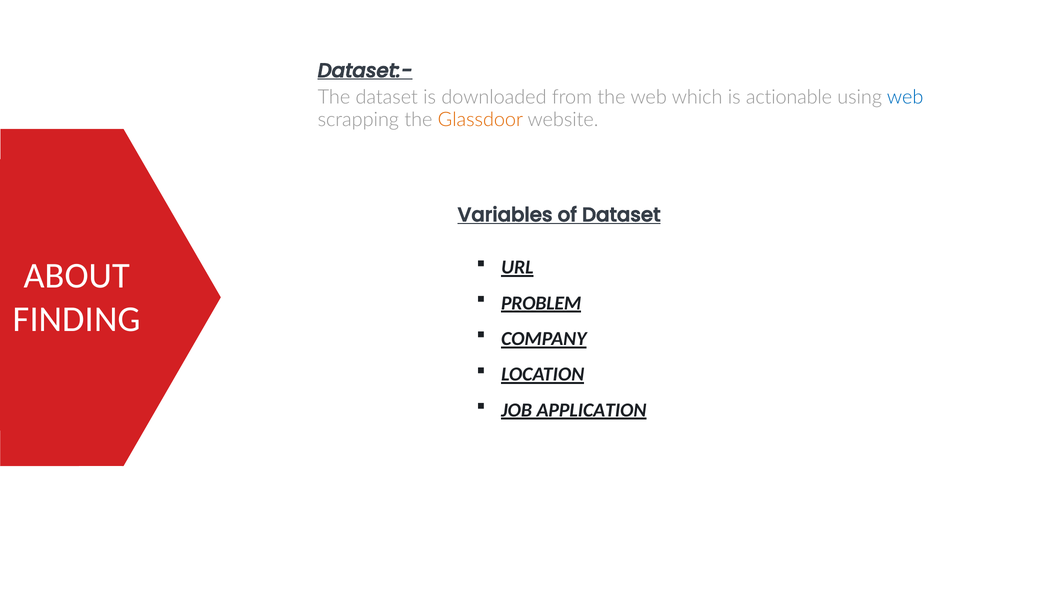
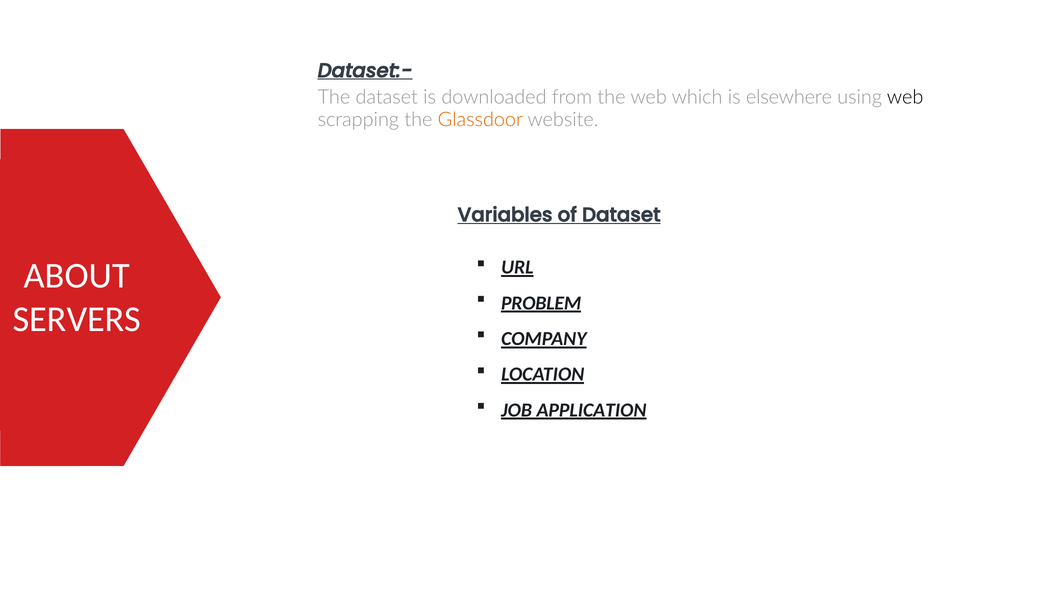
actionable: actionable -> elsewhere
web at (905, 97) colour: blue -> black
FINDING: FINDING -> SERVERS
